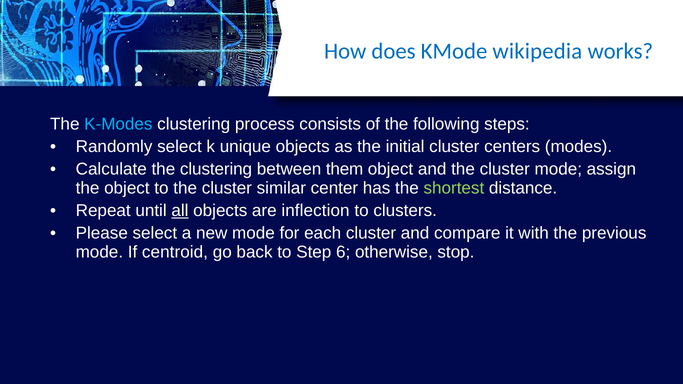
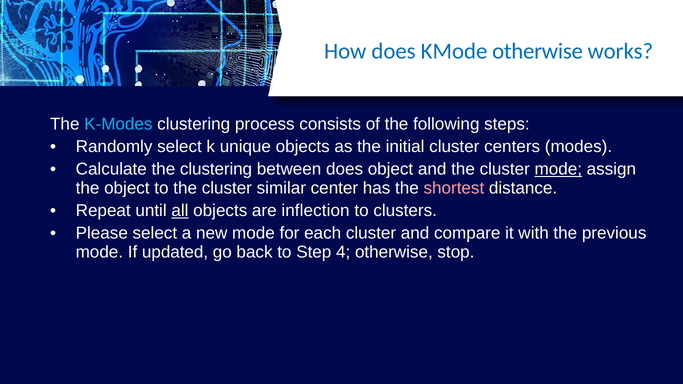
KMode wikipedia: wikipedia -> otherwise
between them: them -> does
mode at (558, 169) underline: none -> present
shortest colour: light green -> pink
centroid: centroid -> updated
6: 6 -> 4
